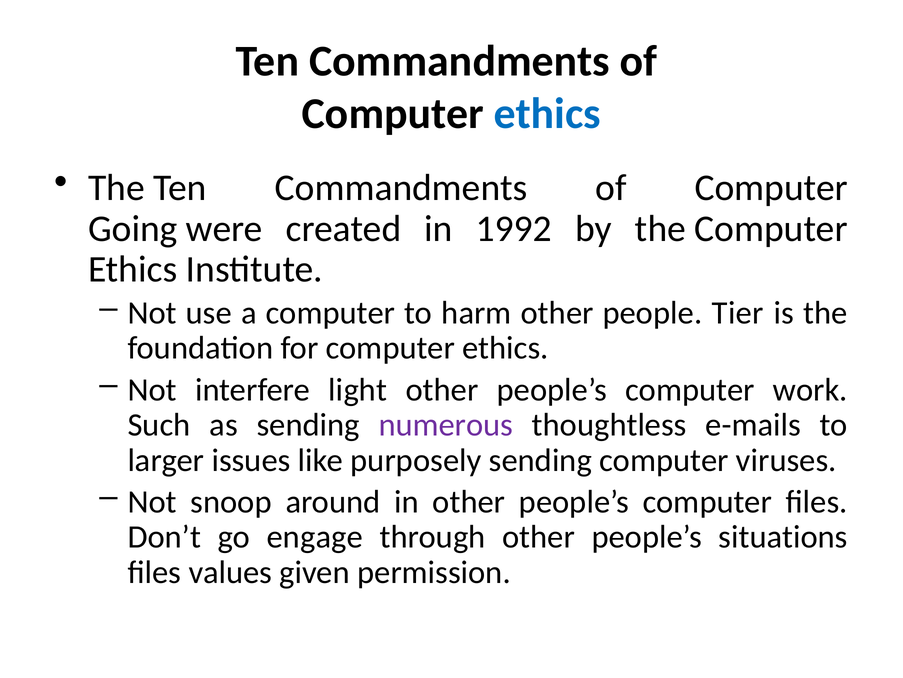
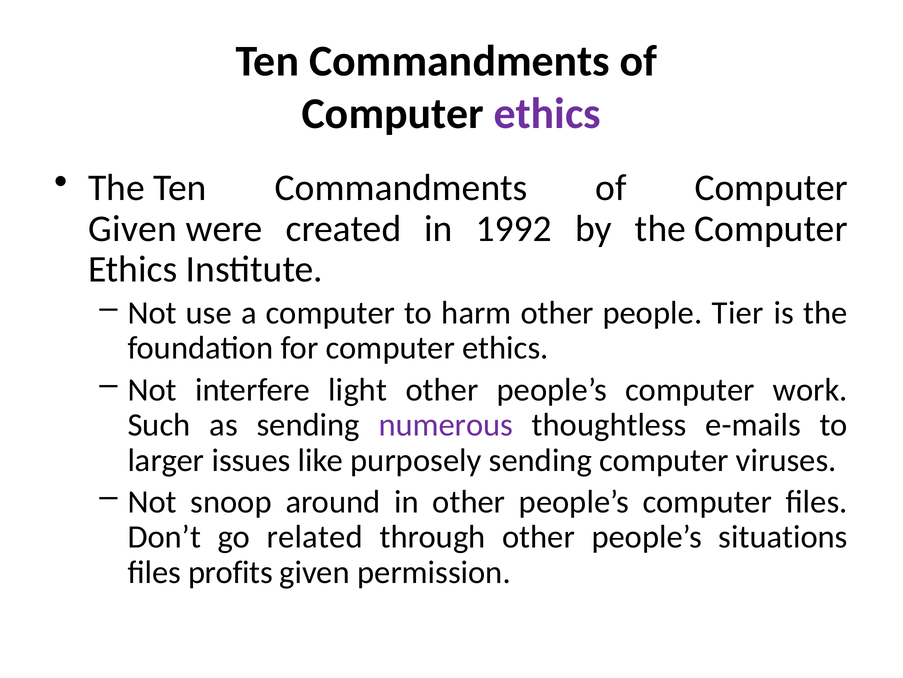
ethics at (547, 114) colour: blue -> purple
Going at (133, 228): Going -> Given
engage: engage -> related
values: values -> profits
